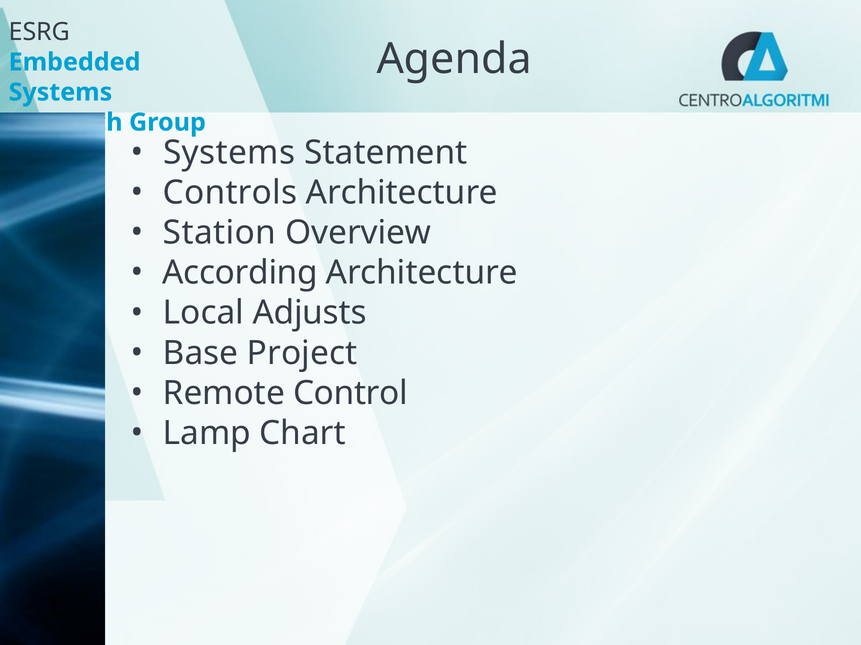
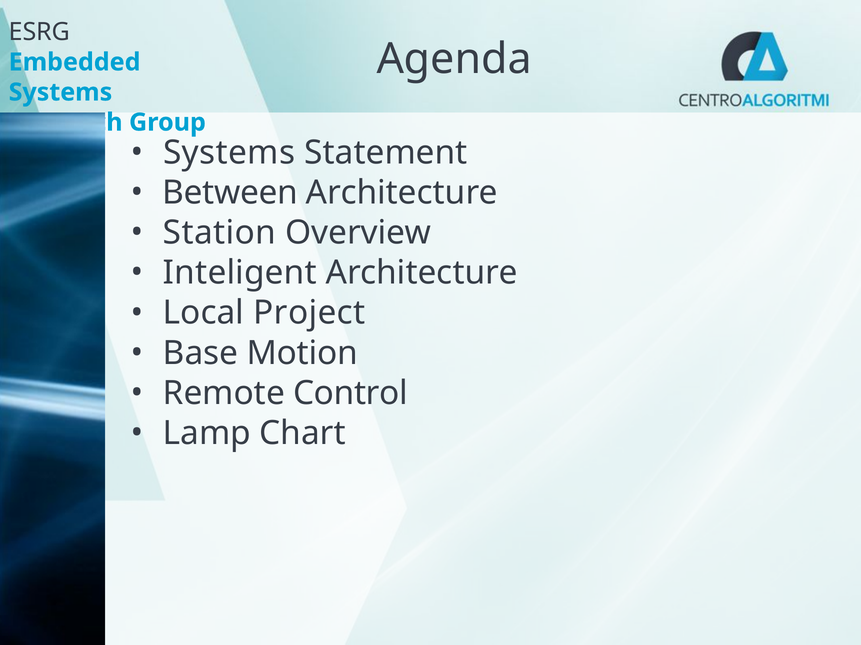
Controls: Controls -> Between
According: According -> Inteligent
Adjusts: Adjusts -> Project
Project: Project -> Motion
